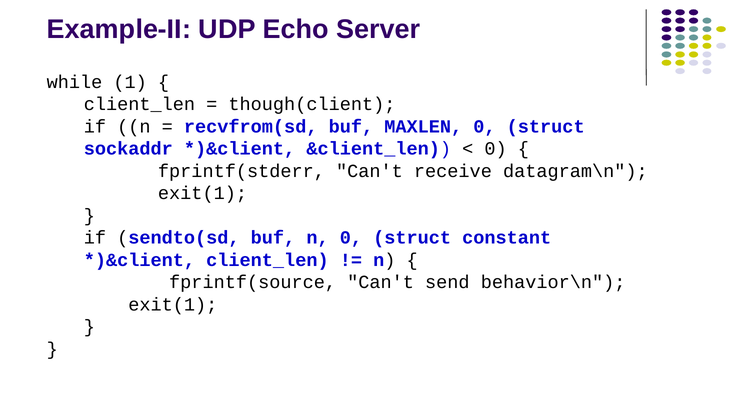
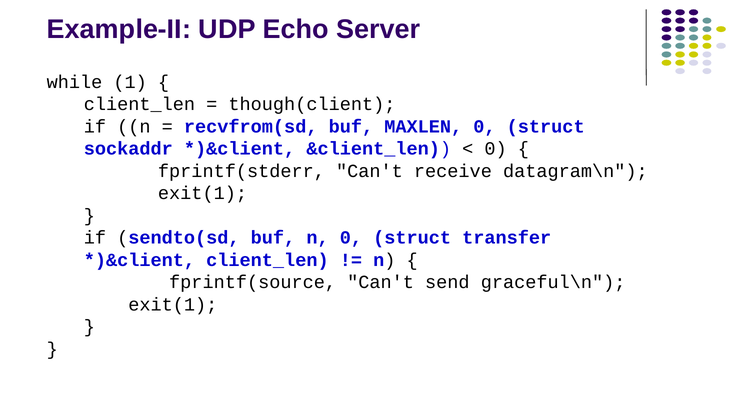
constant: constant -> transfer
behavior\n: behavior\n -> graceful\n
